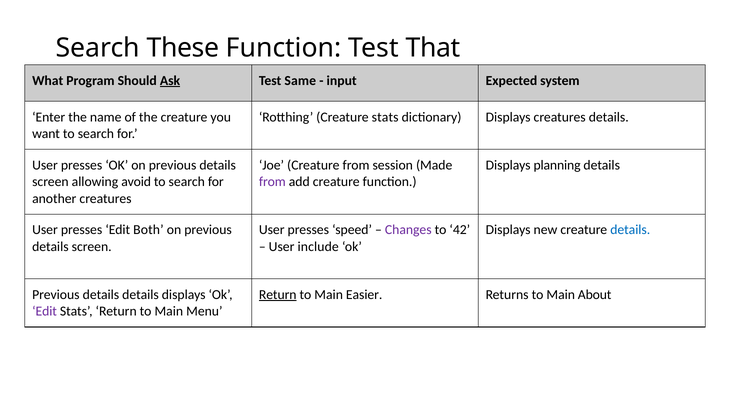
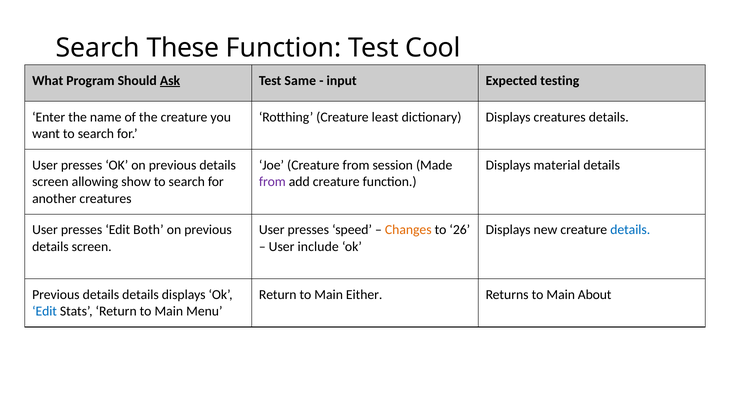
That: That -> Cool
system: system -> testing
Creature stats: stats -> least
planning: planning -> material
avoid: avoid -> show
Changes colour: purple -> orange
42: 42 -> 26
Return at (278, 294) underline: present -> none
Easier: Easier -> Either
Edit at (45, 311) colour: purple -> blue
